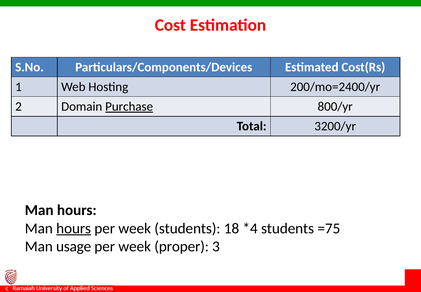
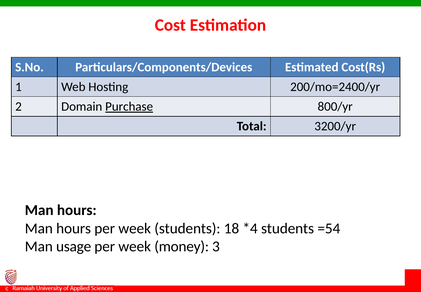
hours at (74, 228) underline: present -> none
=75: =75 -> =54
proper: proper -> money
